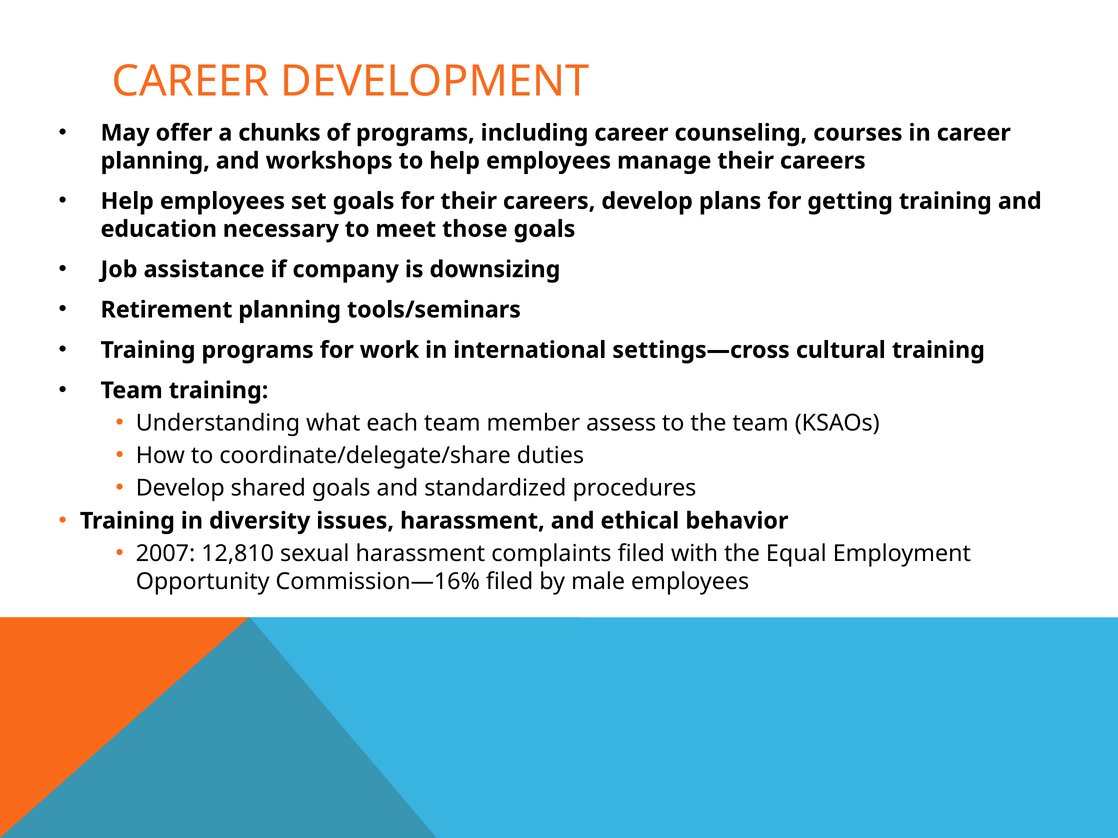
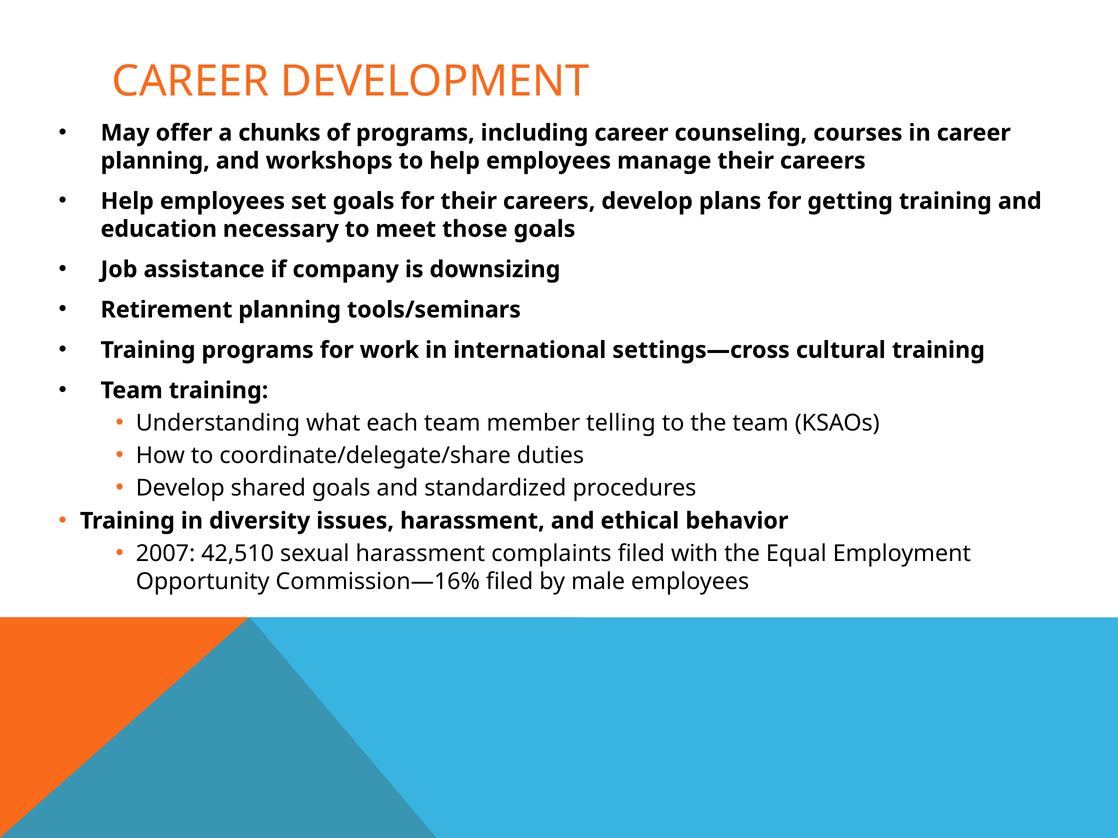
assess: assess -> telling
12,810: 12,810 -> 42,510
